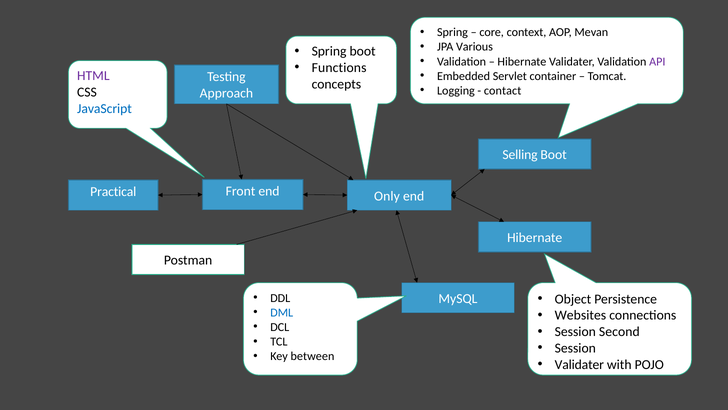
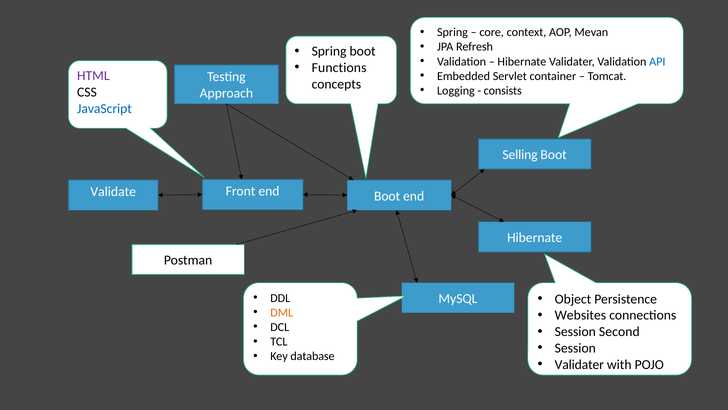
Various: Various -> Refresh
API colour: purple -> blue
contact: contact -> consists
Practical: Practical -> Validate
end Only: Only -> Boot
DML colour: blue -> orange
between: between -> database
